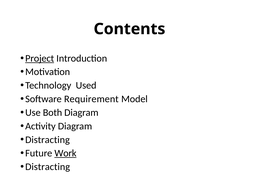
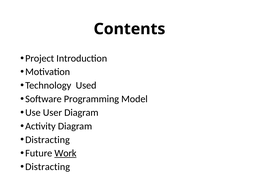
Project underline: present -> none
Requirement: Requirement -> Programming
Both: Both -> User
